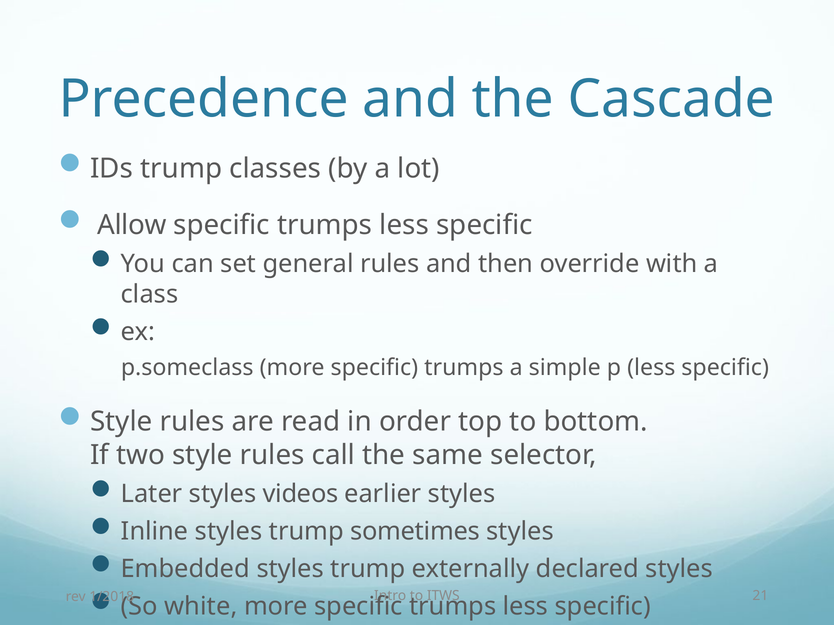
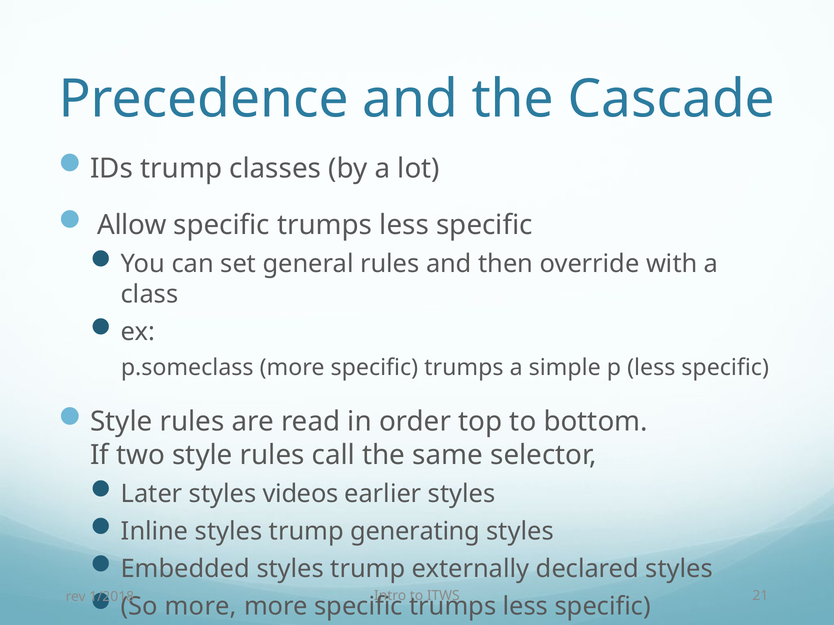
sometimes: sometimes -> generating
So white: white -> more
